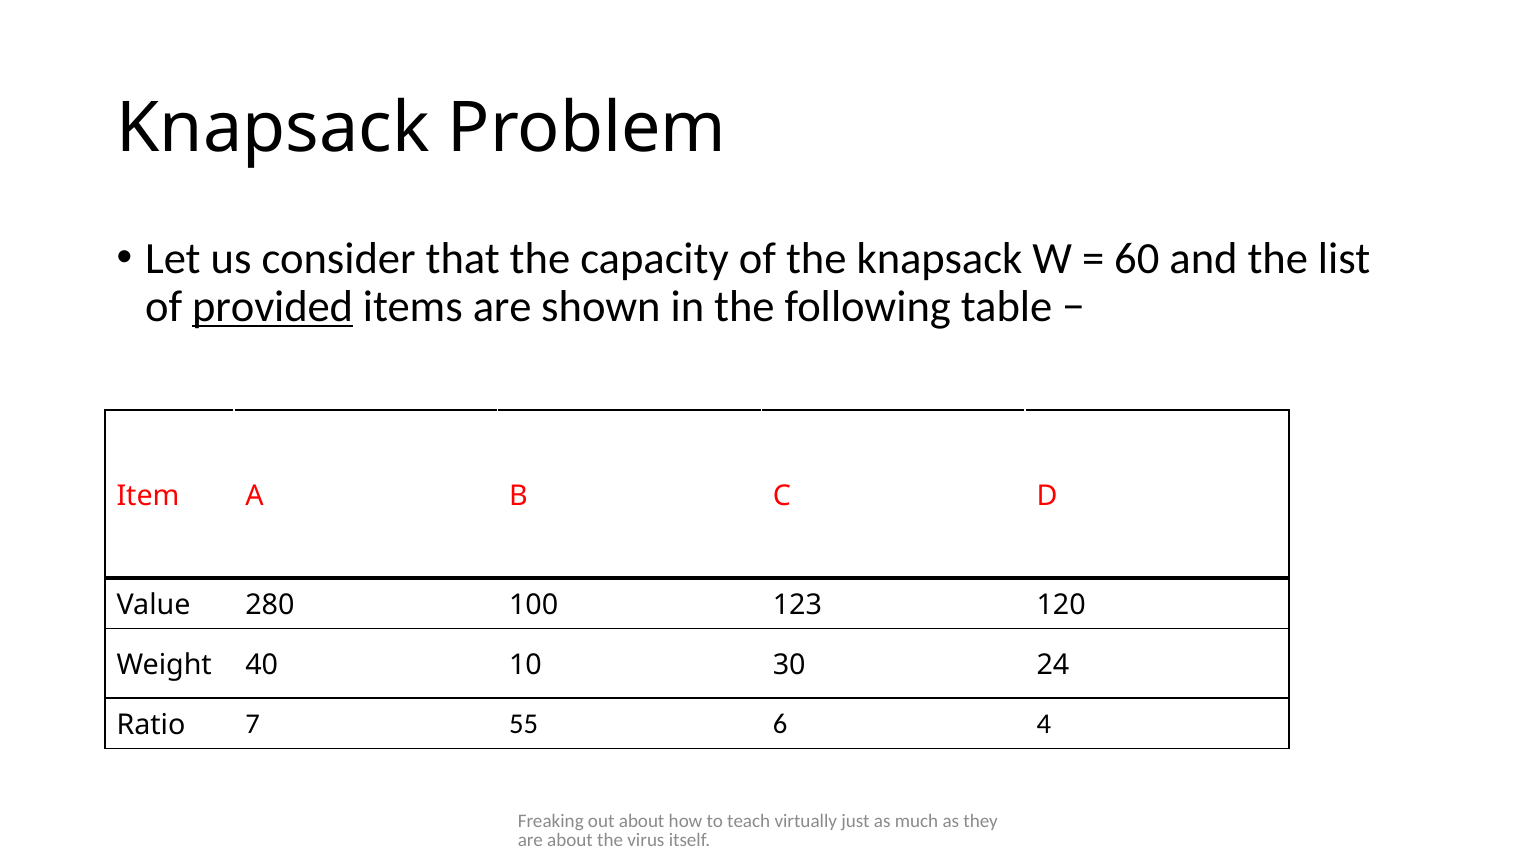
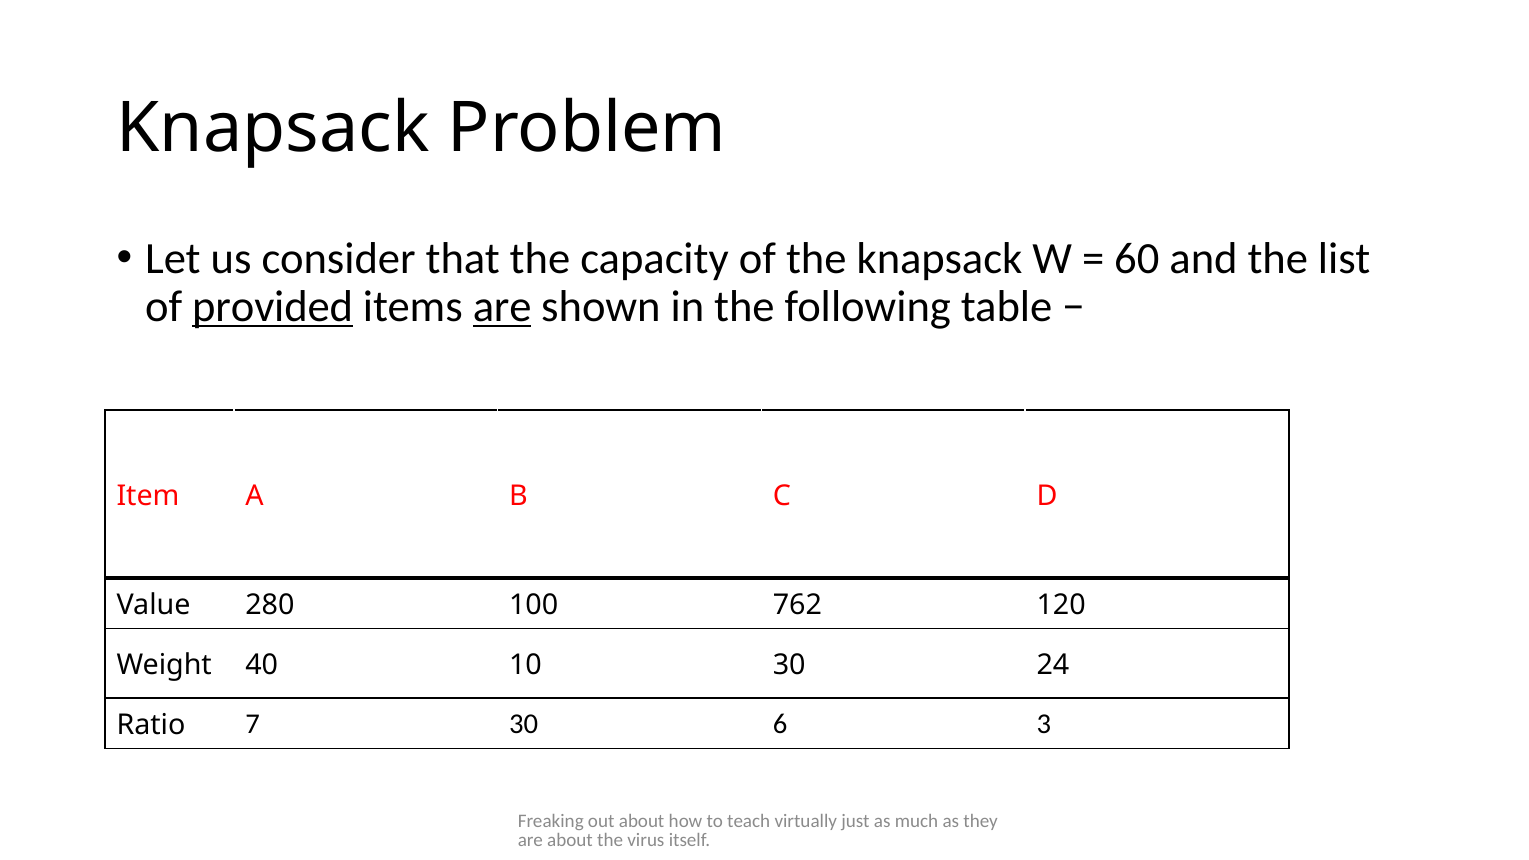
are at (502, 307) underline: none -> present
123: 123 -> 762
7 55: 55 -> 30
4: 4 -> 3
